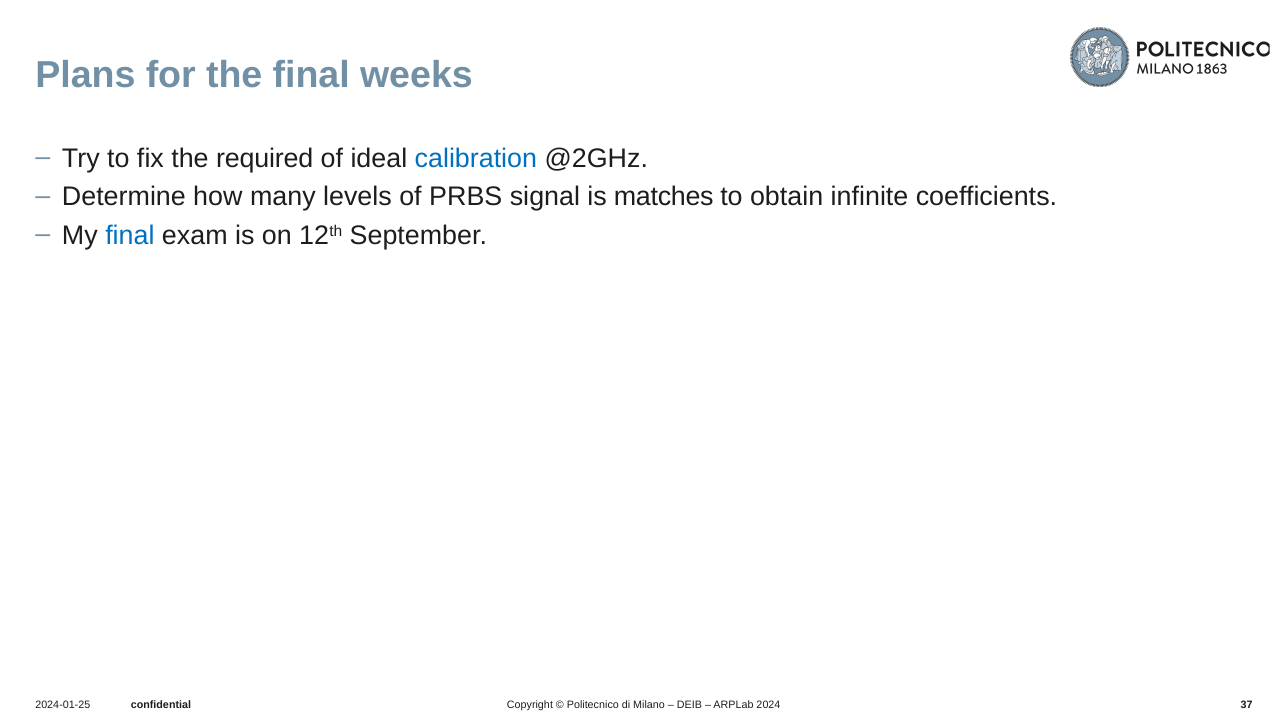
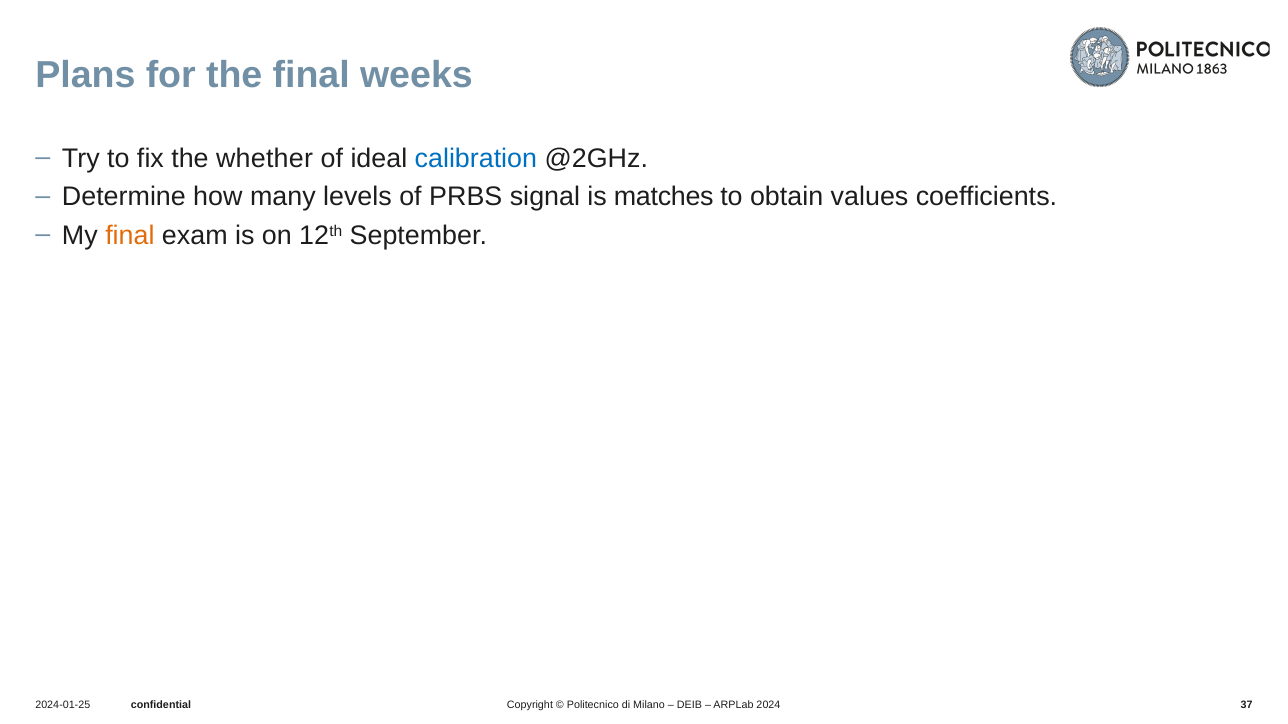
required: required -> whether
infinite: infinite -> values
final at (130, 236) colour: blue -> orange
